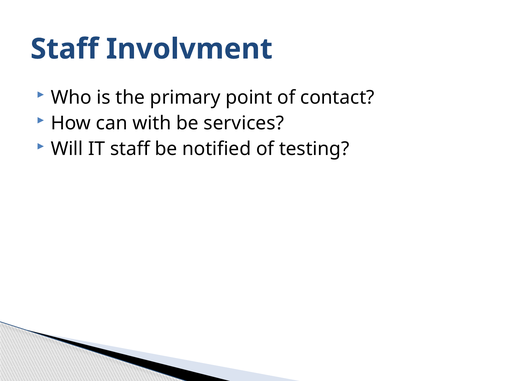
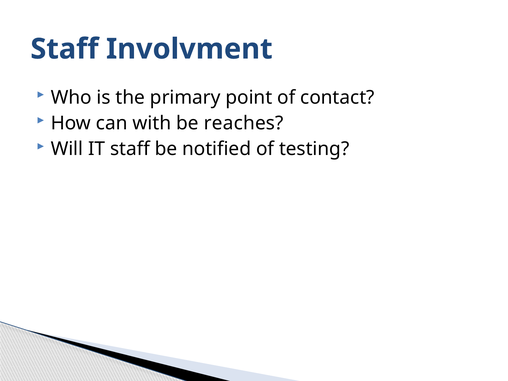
services: services -> reaches
